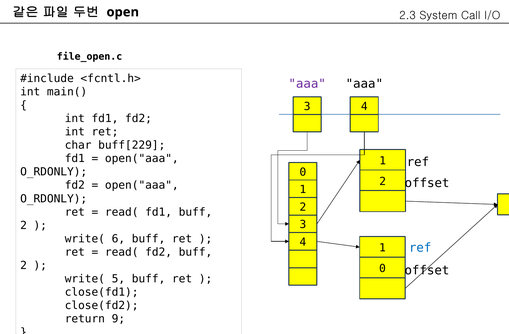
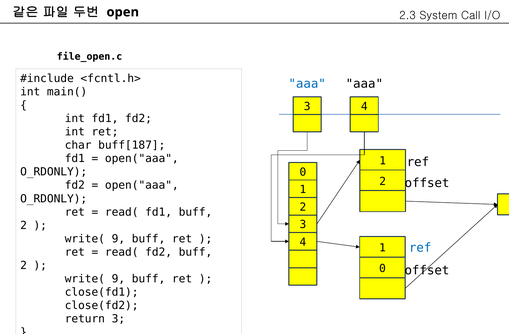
aaa at (307, 84) colour: purple -> blue
buff[229: buff[229 -> buff[187
6 at (118, 239): 6 -> 9
5 at (118, 279): 5 -> 9
return 9: 9 -> 3
